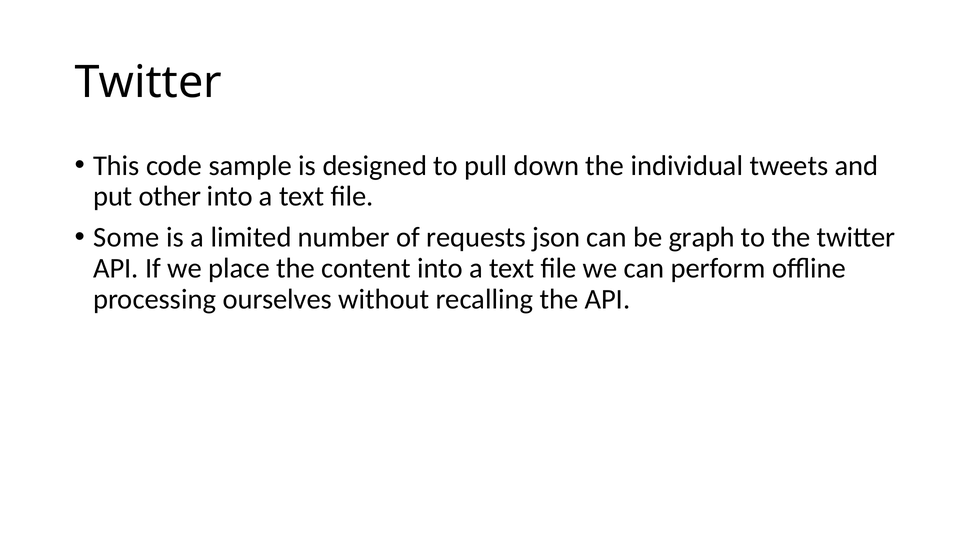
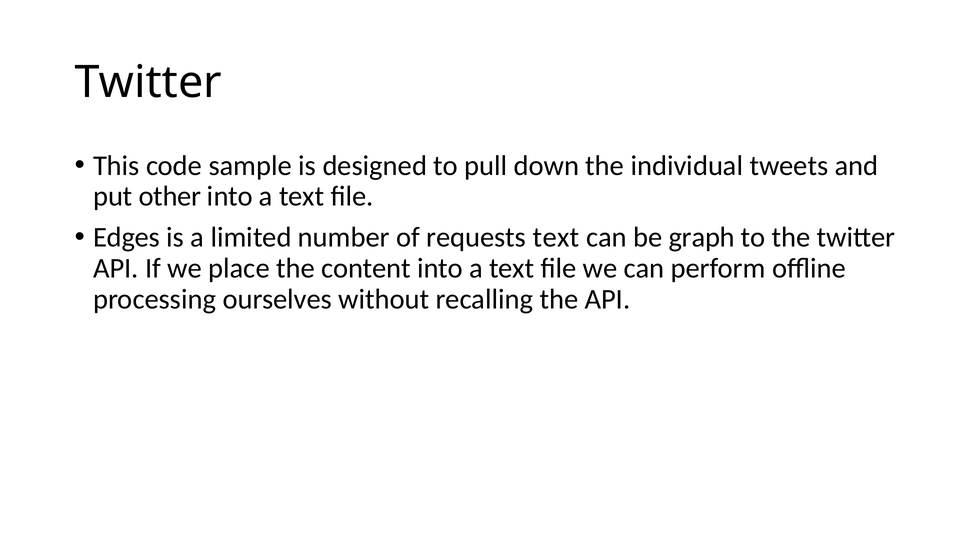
Some: Some -> Edges
requests json: json -> text
